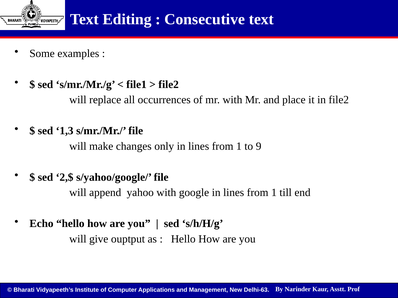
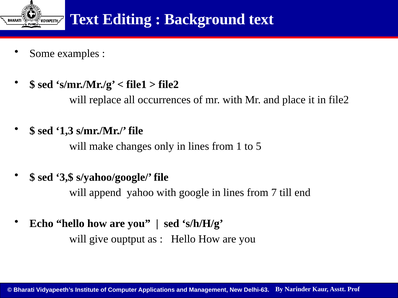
Consecutive: Consecutive -> Background
9: 9 -> 5
2,$: 2,$ -> 3,$
1 at (274, 193): 1 -> 7
